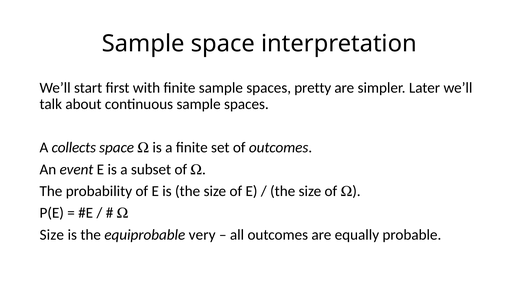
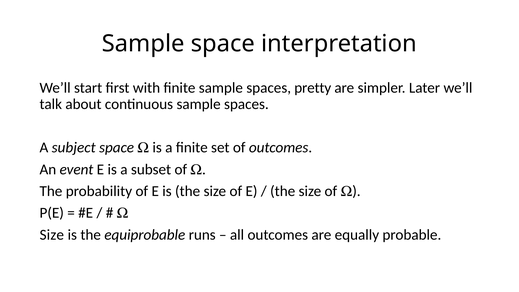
collects: collects -> subject
very: very -> runs
